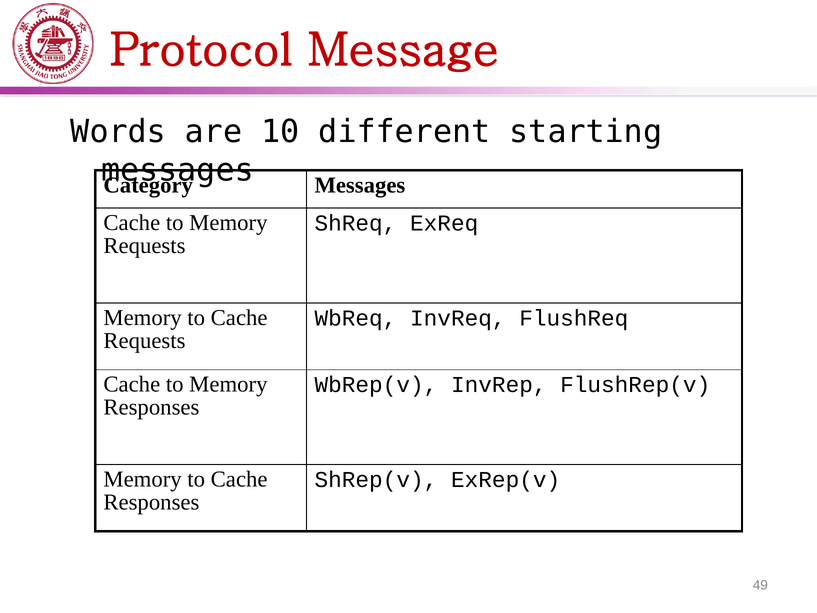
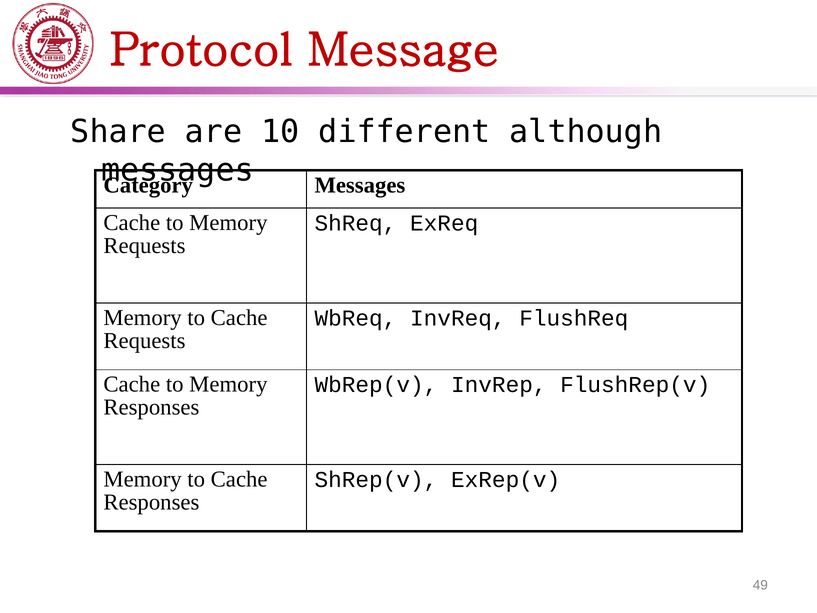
Words: Words -> Share
starting: starting -> although
